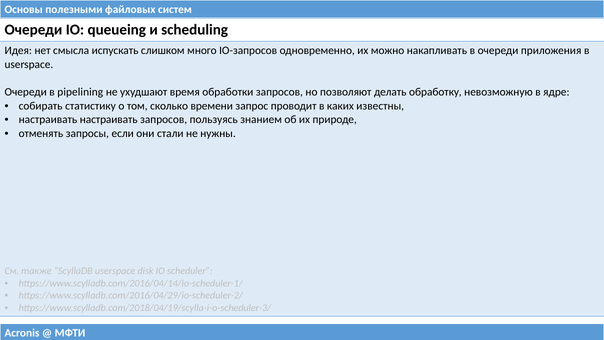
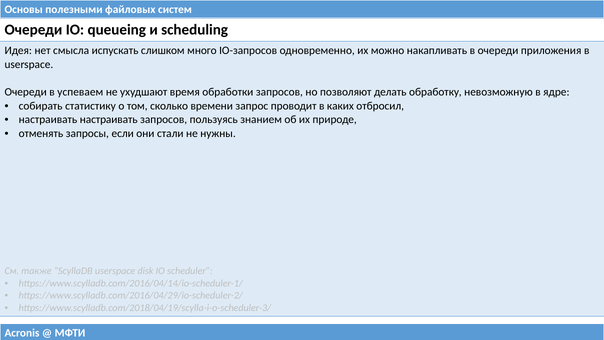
pipelining: pipelining -> успеваем
известны: известны -> отбросил
